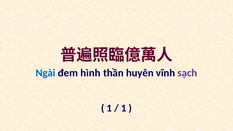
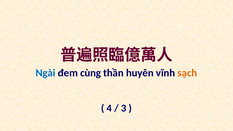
hình: hình -> cùng
sạch colour: purple -> orange
1 at (109, 108): 1 -> 4
1 at (124, 108): 1 -> 3
